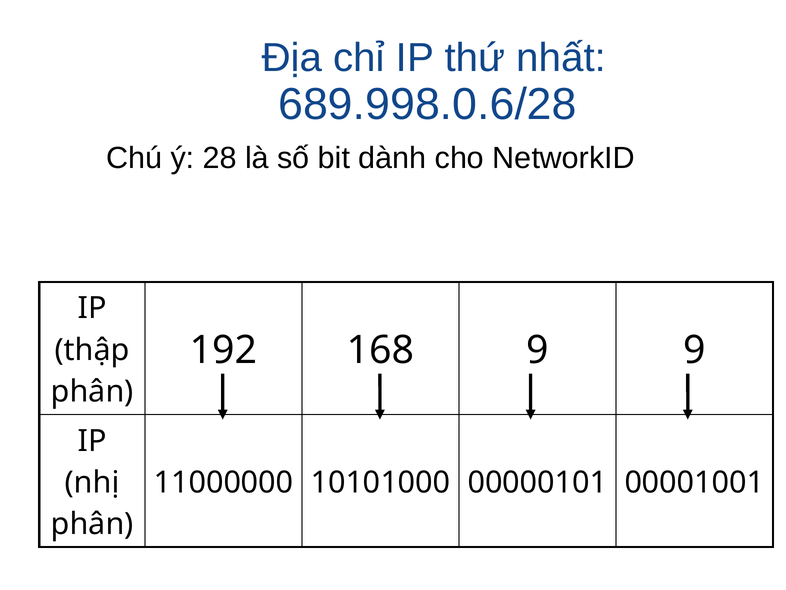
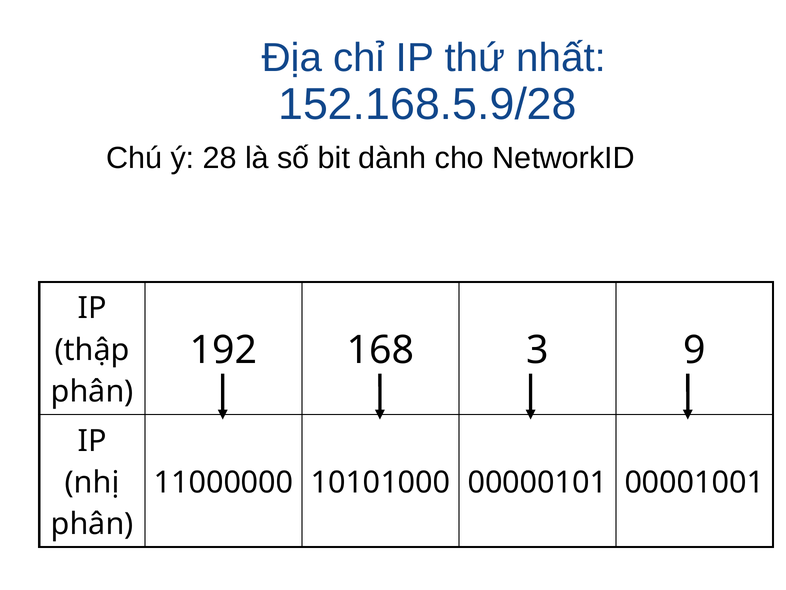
689.998.0.6/28: 689.998.0.6/28 -> 152.168.5.9/28
168 9: 9 -> 3
